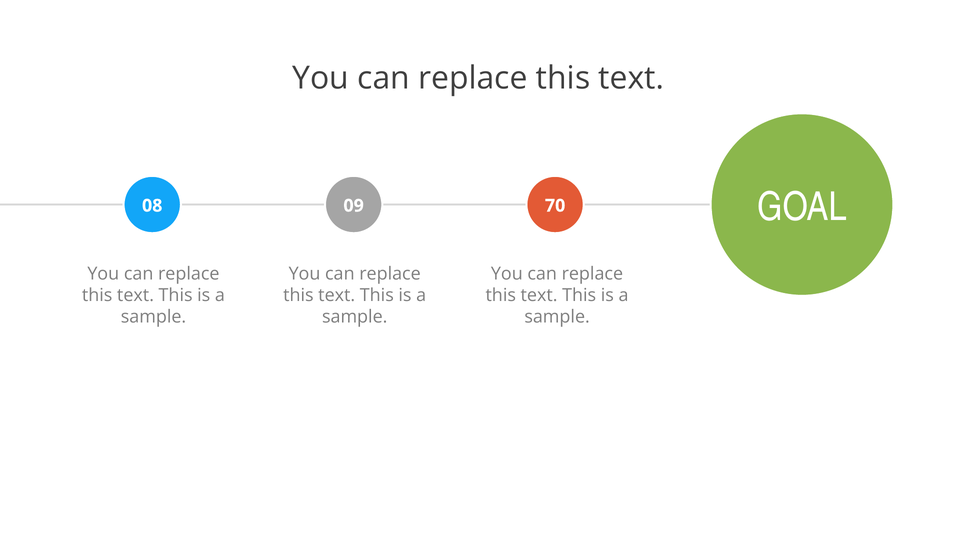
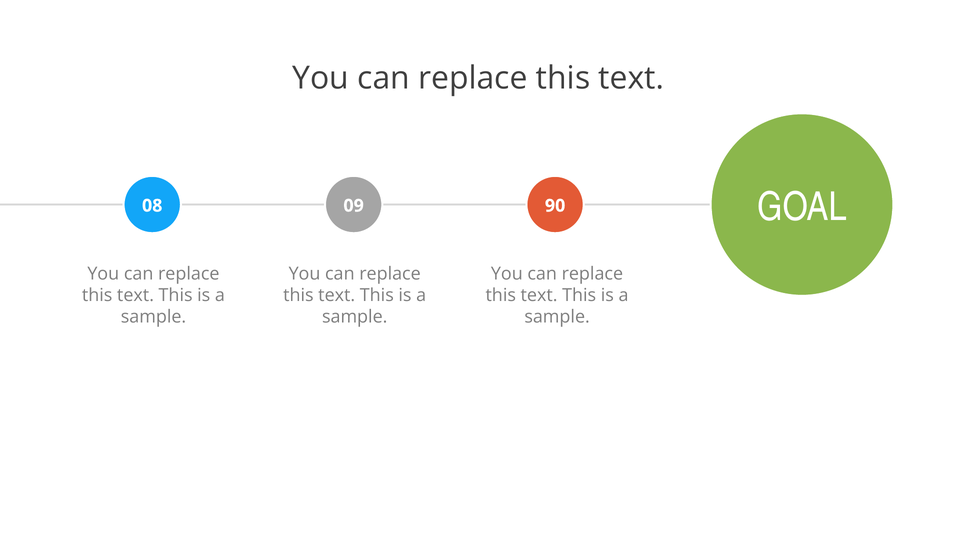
70: 70 -> 90
